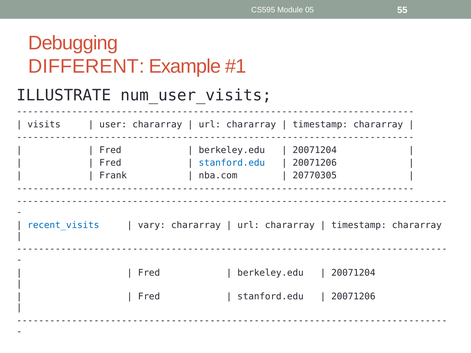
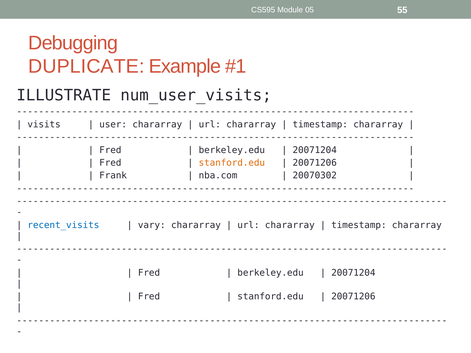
DIFFERENT: DIFFERENT -> DUPLICATE
stanford.edu at (232, 163) colour: blue -> orange
20770305: 20770305 -> 20070302
